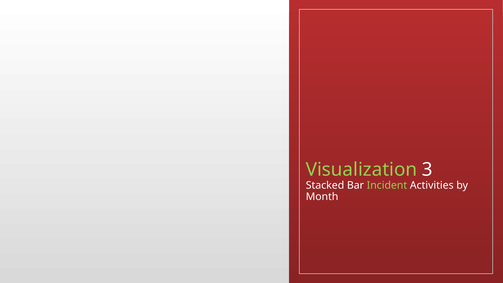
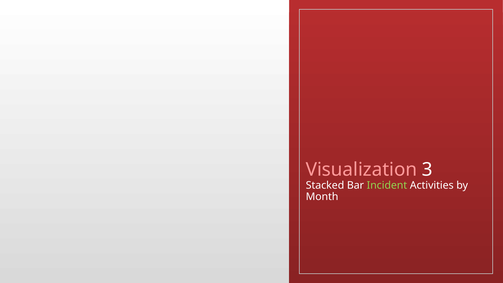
Visualization colour: light green -> pink
